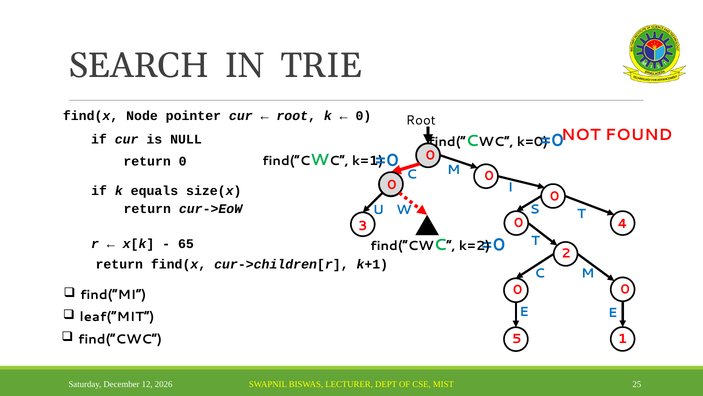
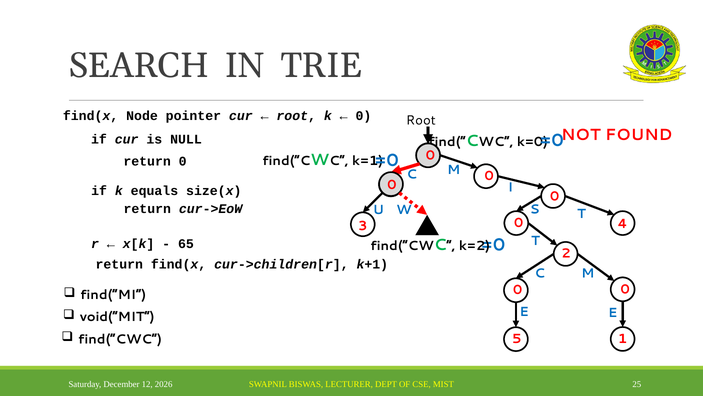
leaf(“MIT: leaf(“MIT -> void(“MIT
